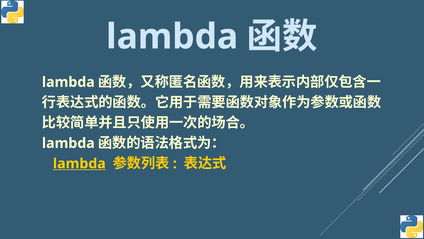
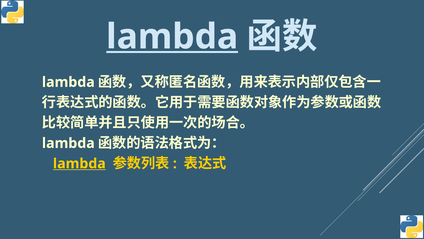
lambda at (172, 37) underline: none -> present
